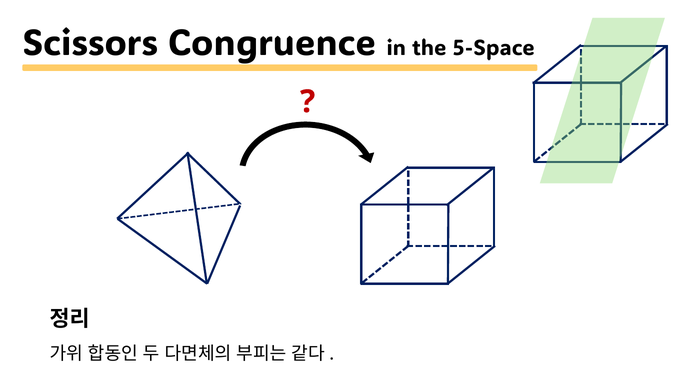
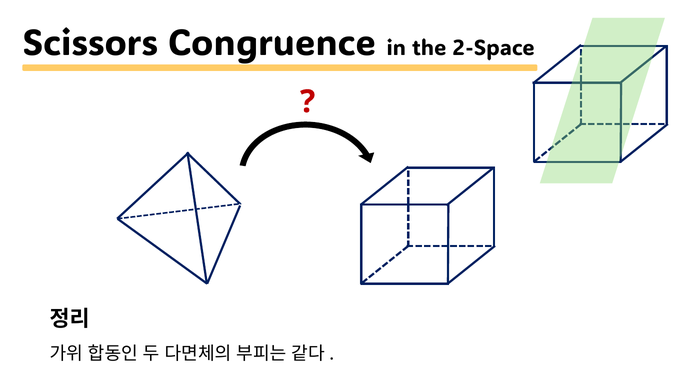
5-Space: 5-Space -> 2-Space
